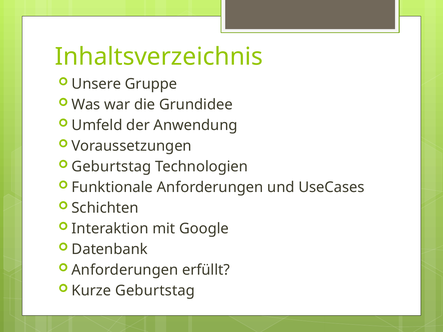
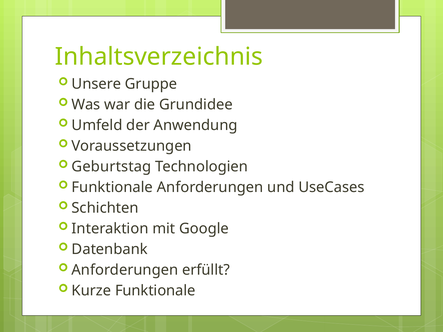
Kurze Geburtstag: Geburtstag -> Funktionale
